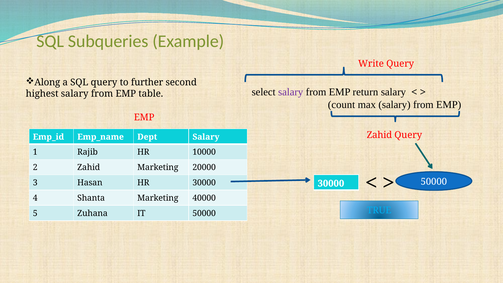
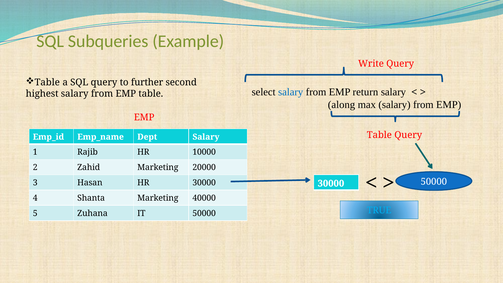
Along at (47, 82): Along -> Table
salary at (291, 92) colour: purple -> blue
count: count -> along
Zahid at (379, 135): Zahid -> Table
